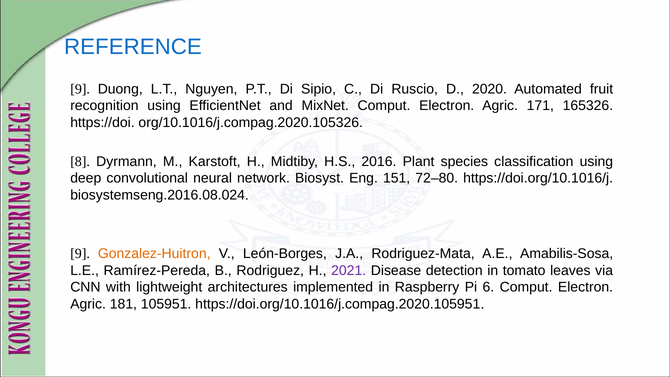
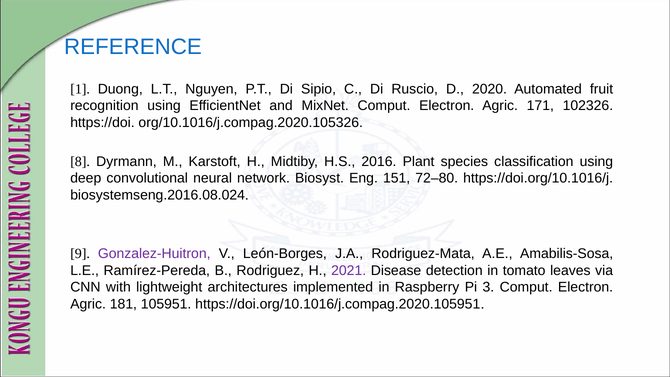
9 at (80, 89): 9 -> 1
165326: 165326 -> 102326
Gonzalez-Huitron colour: orange -> purple
6: 6 -> 3
